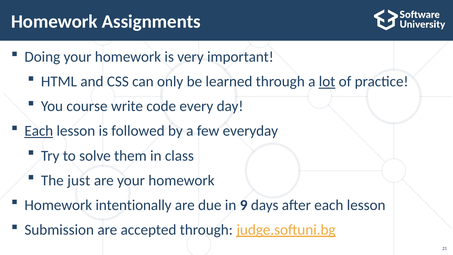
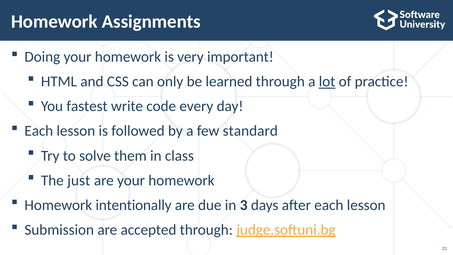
course: course -> fastest
Each at (39, 131) underline: present -> none
everyday: everyday -> standard
9: 9 -> 3
